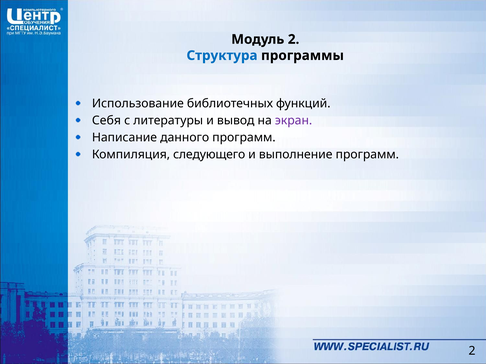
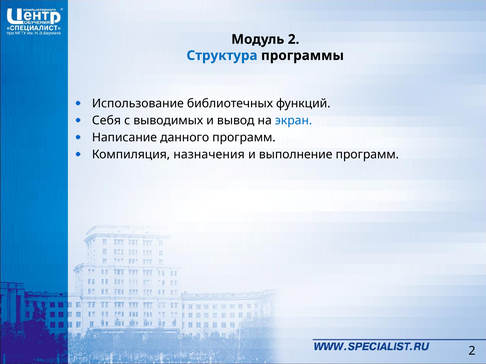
литературы: литературы -> выводимых
экран colour: purple -> blue
следующего: следующего -> назначения
